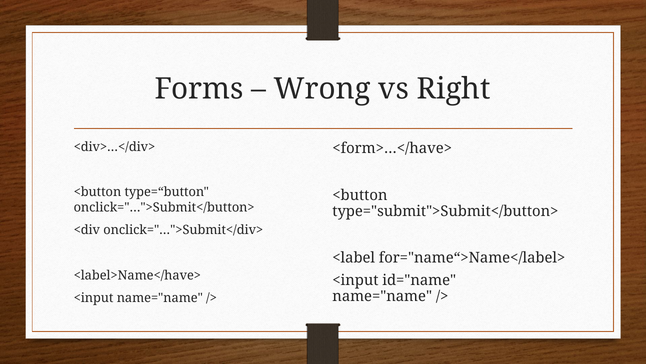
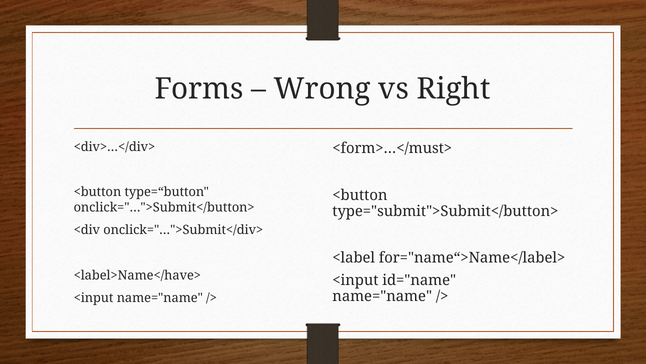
<form>…</have>: <form>…</have> -> <form>…</must>
